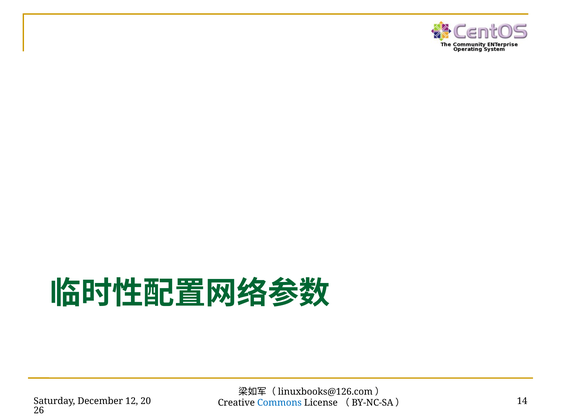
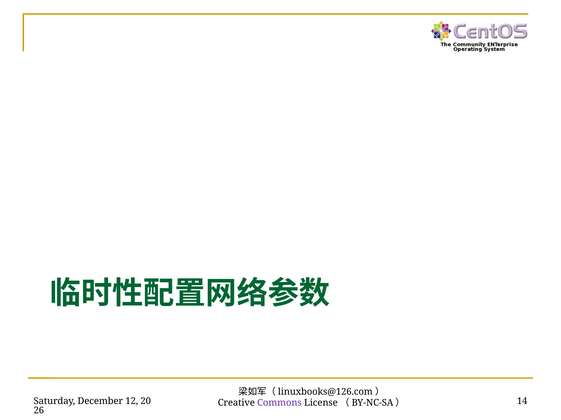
Commons colour: blue -> purple
